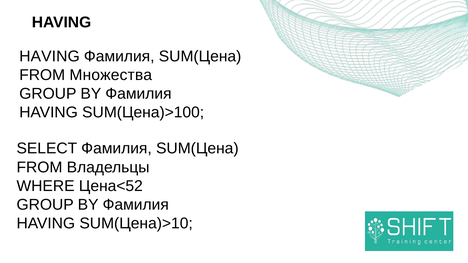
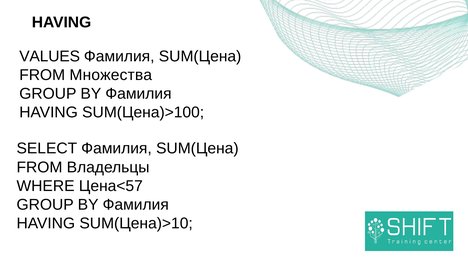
HAVING at (49, 56): HAVING -> VALUES
Цена<52: Цена<52 -> Цена<57
